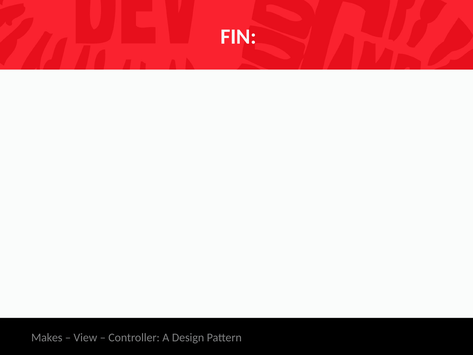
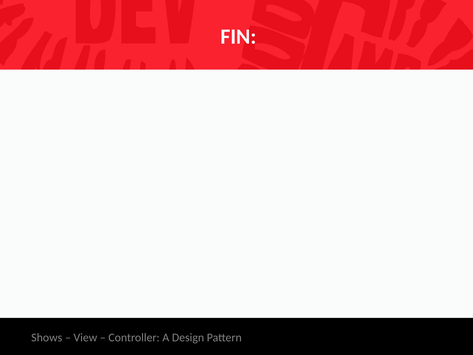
Makes: Makes -> Shows
